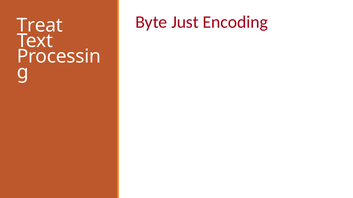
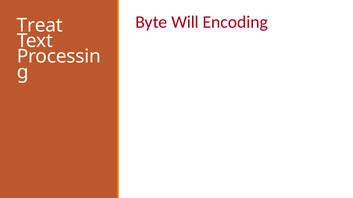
Just: Just -> Will
